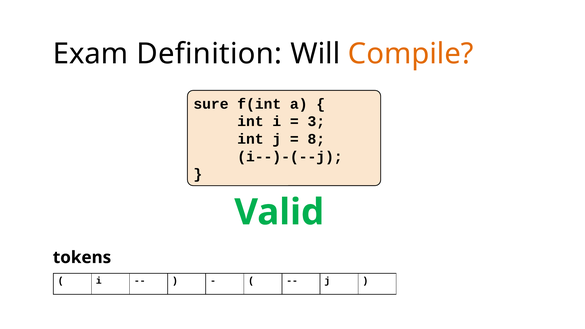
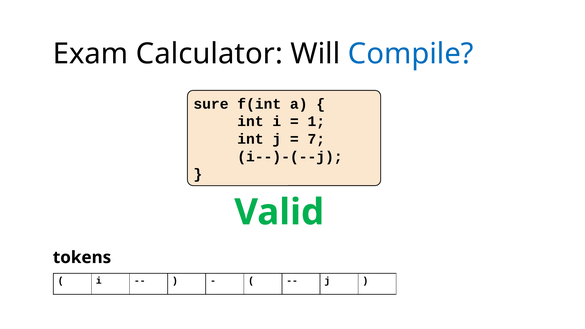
Definition: Definition -> Calculator
Compile colour: orange -> blue
3: 3 -> 1
8: 8 -> 7
